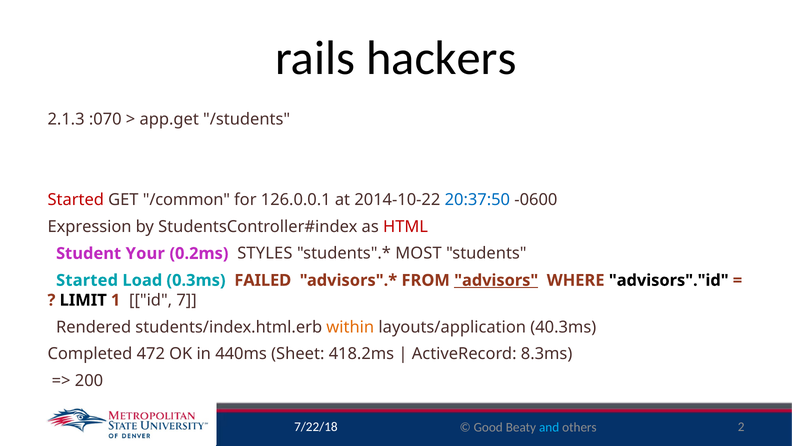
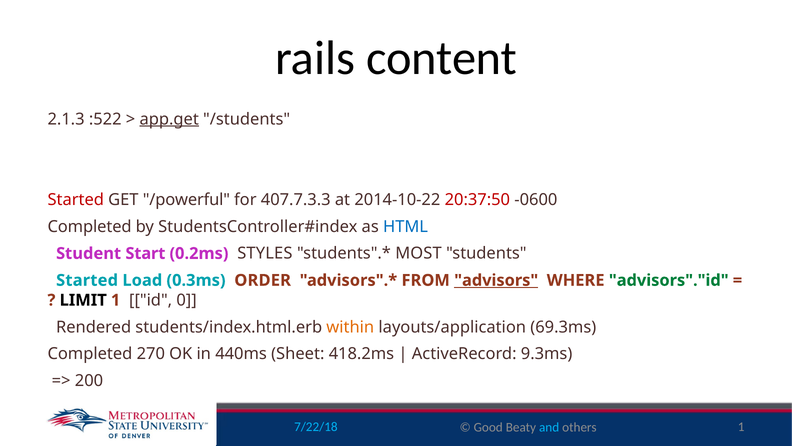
hackers: hackers -> content
:070: :070 -> :522
app.get underline: none -> present
/common: /common -> /powerful
126.0.0.1: 126.0.0.1 -> 407.7.3.3
20:37:50 colour: blue -> red
Expression at (90, 226): Expression -> Completed
HTML colour: red -> blue
Your: Your -> Start
FAILED: FAILED -> ORDER
advisors"."id colour: black -> green
7: 7 -> 0
40.3ms: 40.3ms -> 69.3ms
472: 472 -> 270
8.3ms: 8.3ms -> 9.3ms
7/22/18 colour: white -> light blue
others 2: 2 -> 1
